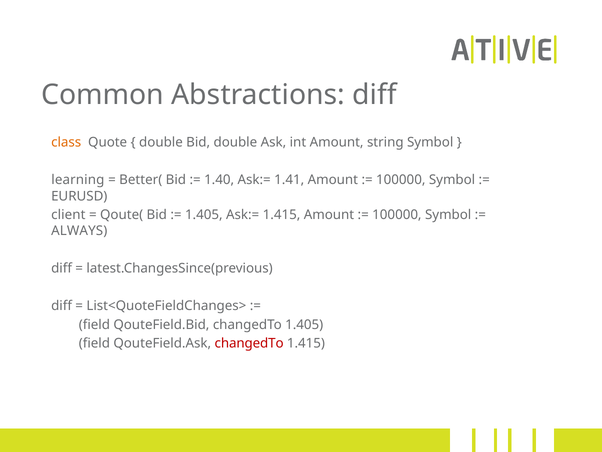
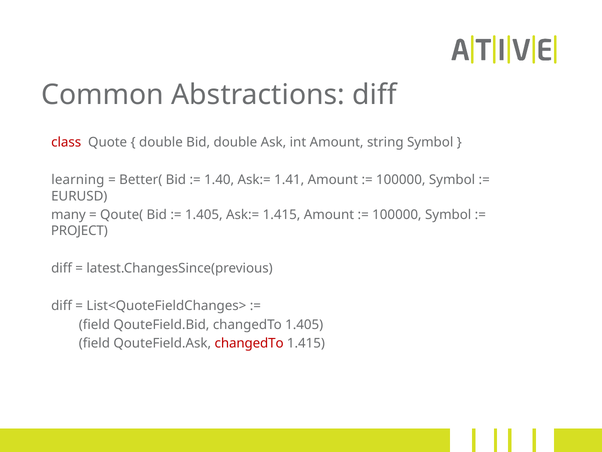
class colour: orange -> red
client: client -> many
ALWAYS: ALWAYS -> PROJECT
